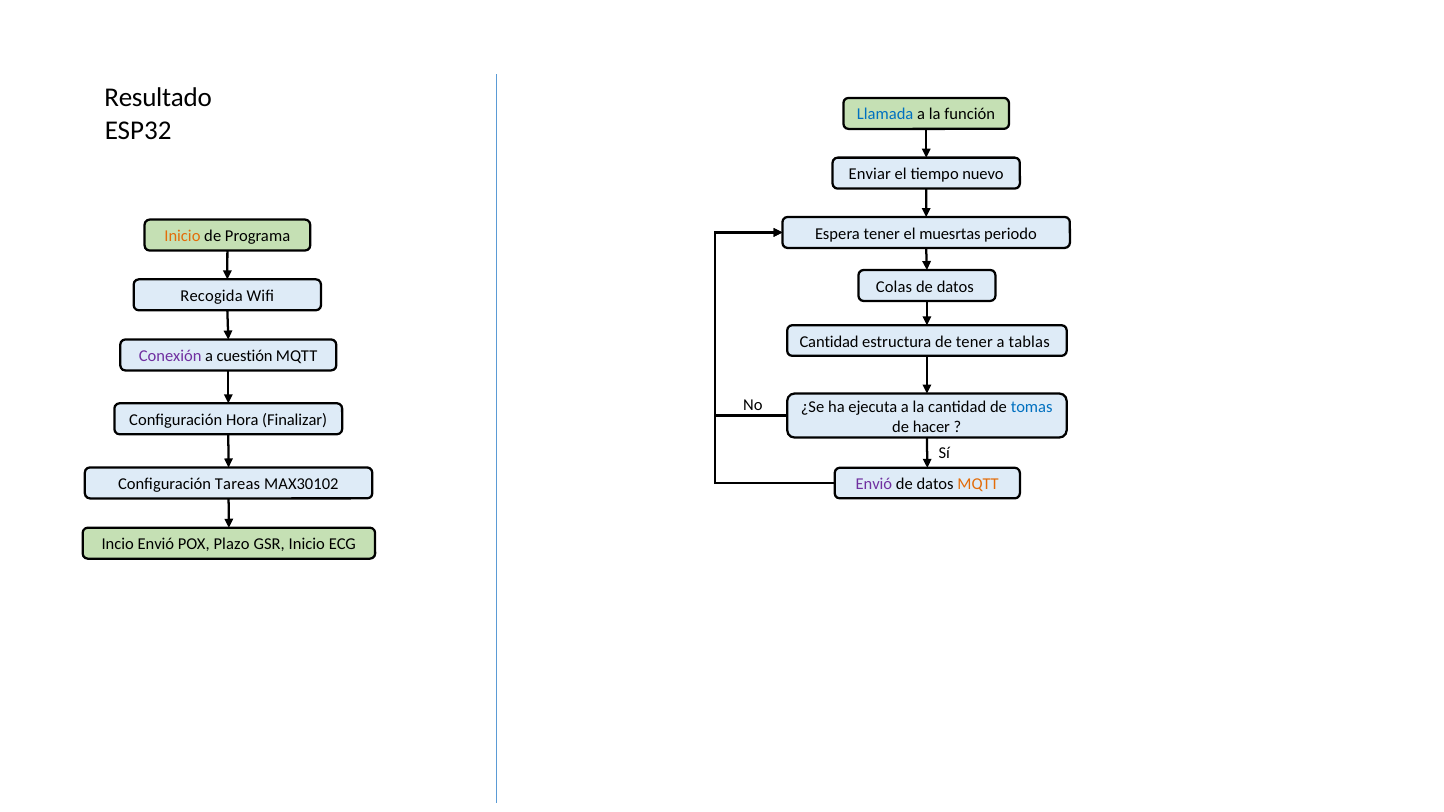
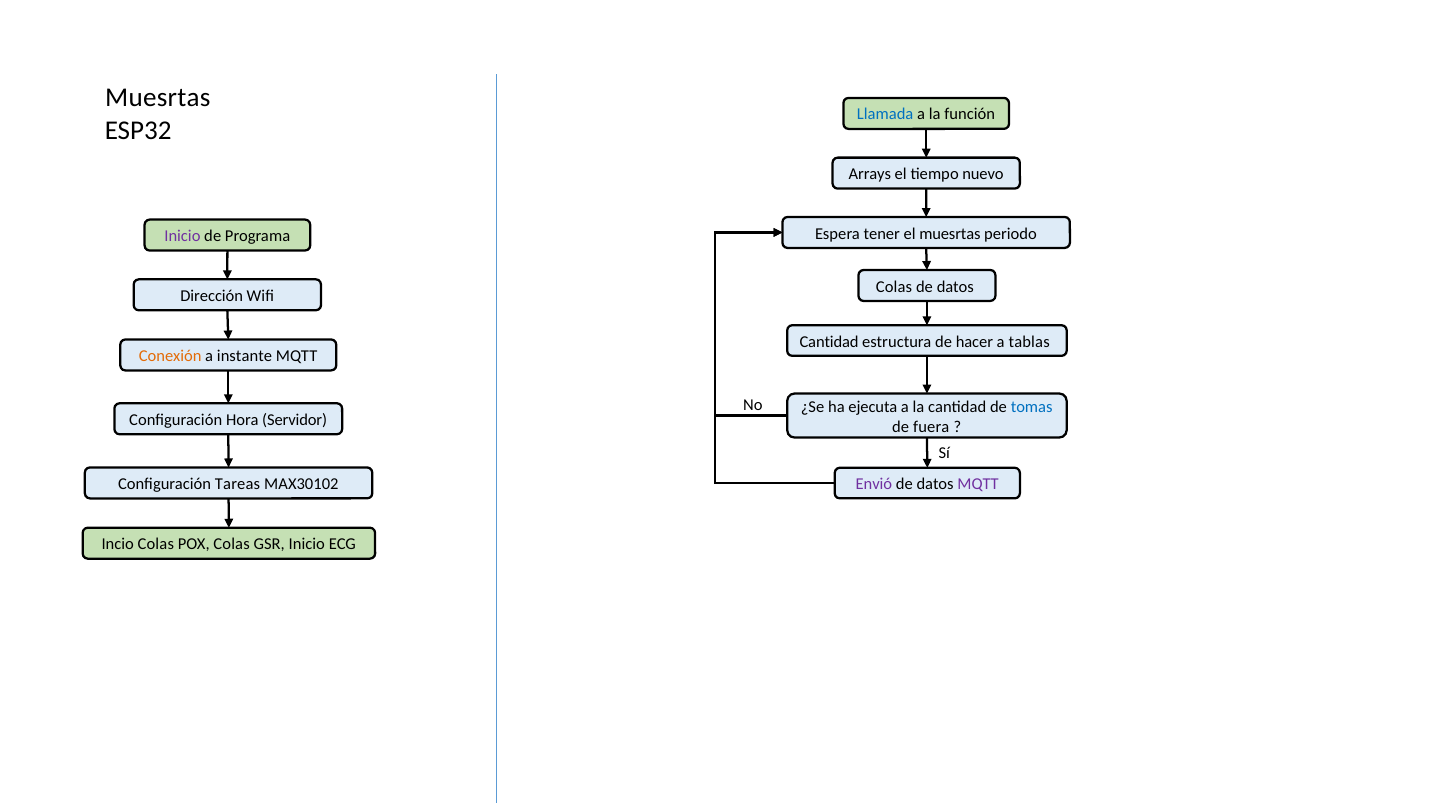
Resultado at (158, 98): Resultado -> Muesrtas
Enviar: Enviar -> Arrays
Inicio at (182, 236) colour: orange -> purple
Recogida: Recogida -> Dirección
de tener: tener -> hacer
Conexión colour: purple -> orange
cuestión: cuestión -> instante
Finalizar: Finalizar -> Servidor
hacer: hacer -> fuera
MQTT at (978, 484) colour: orange -> purple
Incio Envió: Envió -> Colas
POX Plazo: Plazo -> Colas
